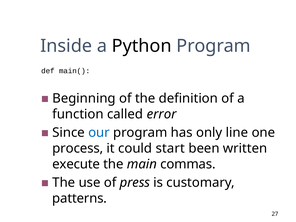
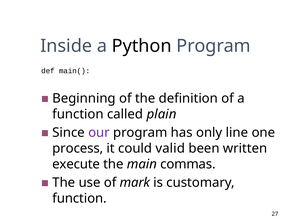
error: error -> plain
our colour: blue -> purple
start: start -> valid
press: press -> mark
patterns at (80, 198): patterns -> function
